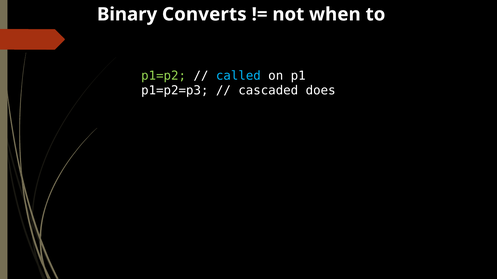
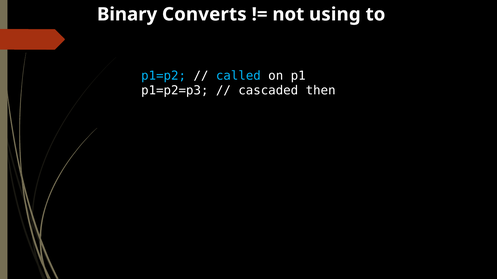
when: when -> using
p1=p2 colour: light green -> light blue
does: does -> then
